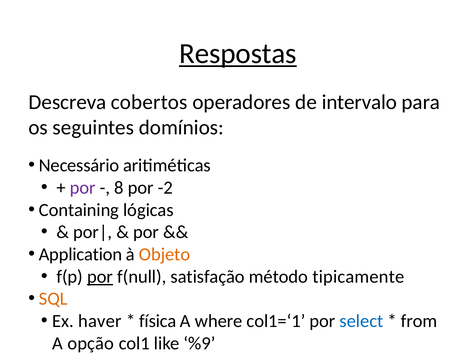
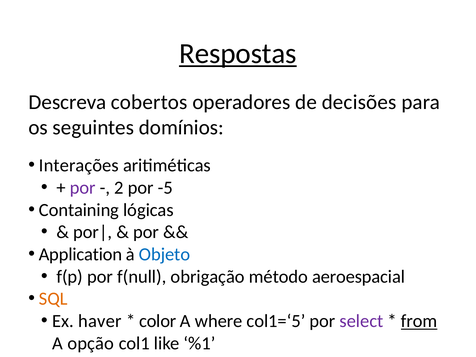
intervalo: intervalo -> decisões
Necessário: Necessário -> Interações
8: 8 -> 2
-2: -2 -> -5
Objeto colour: orange -> blue
por at (100, 277) underline: present -> none
satisfação: satisfação -> obrigação
tipicamente: tipicamente -> aeroespacial
física: física -> color
col1=‘1: col1=‘1 -> col1=‘5
select colour: blue -> purple
from underline: none -> present
%9: %9 -> %1
